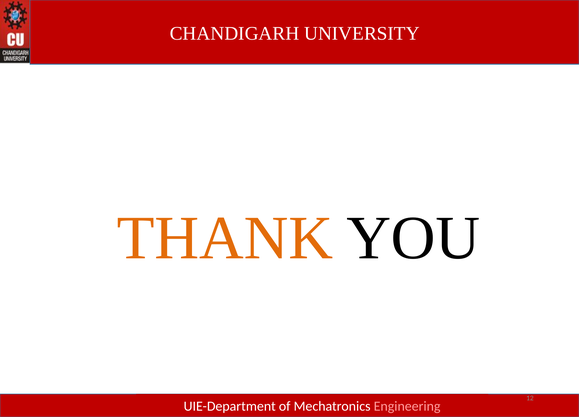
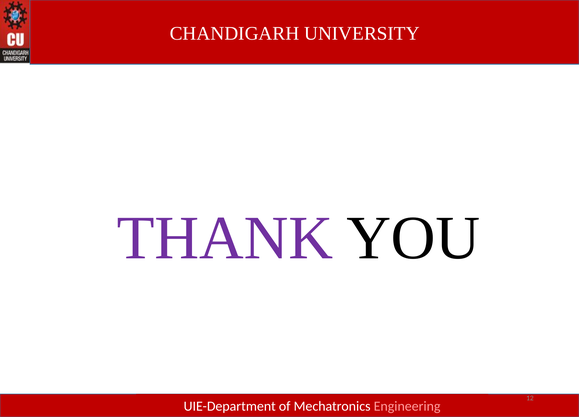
THANK colour: orange -> purple
